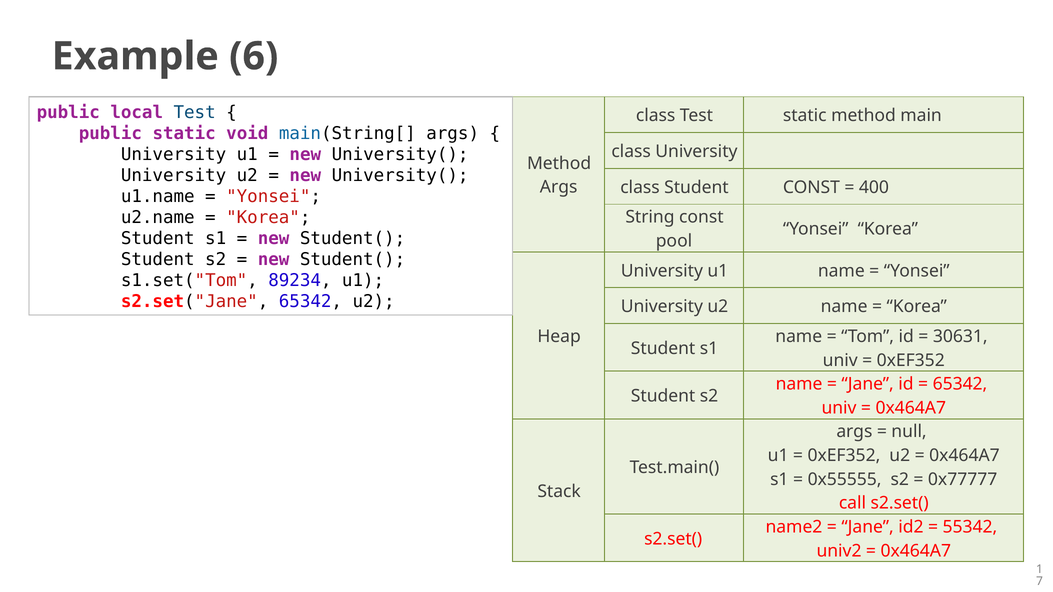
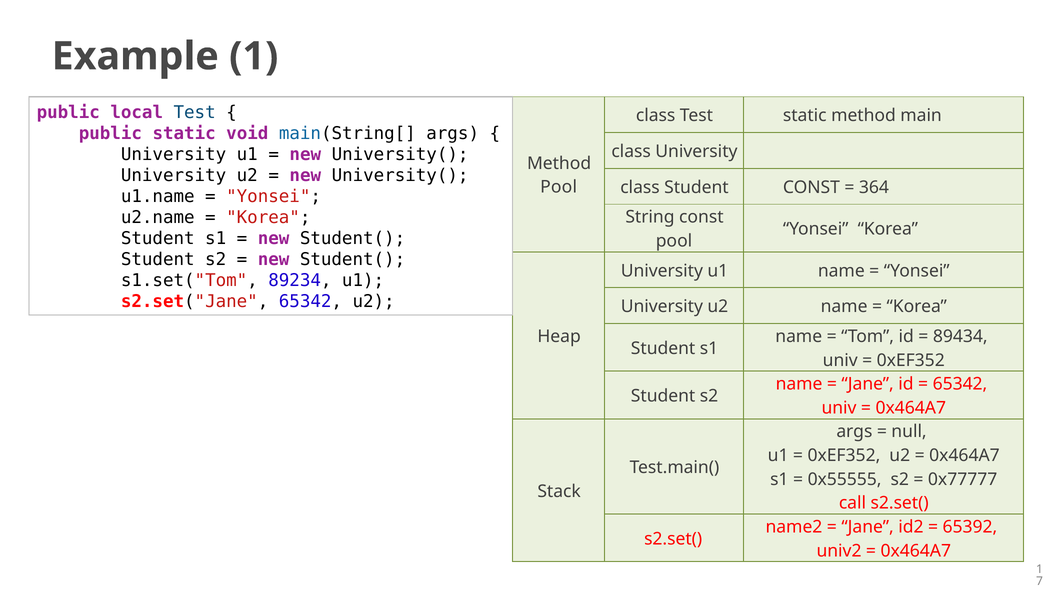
Example 6: 6 -> 1
Args at (559, 187): Args -> Pool
400: 400 -> 364
30631: 30631 -> 89434
55342: 55342 -> 65392
